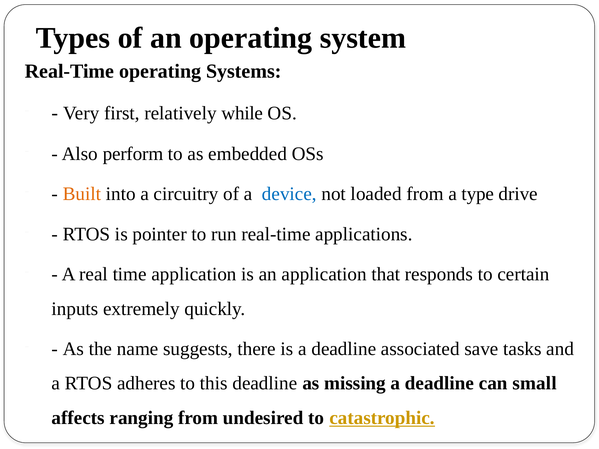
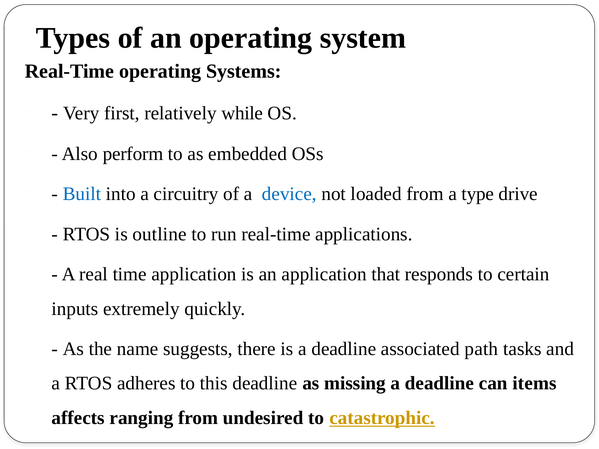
Built colour: orange -> blue
pointer: pointer -> outline
save: save -> path
small: small -> items
